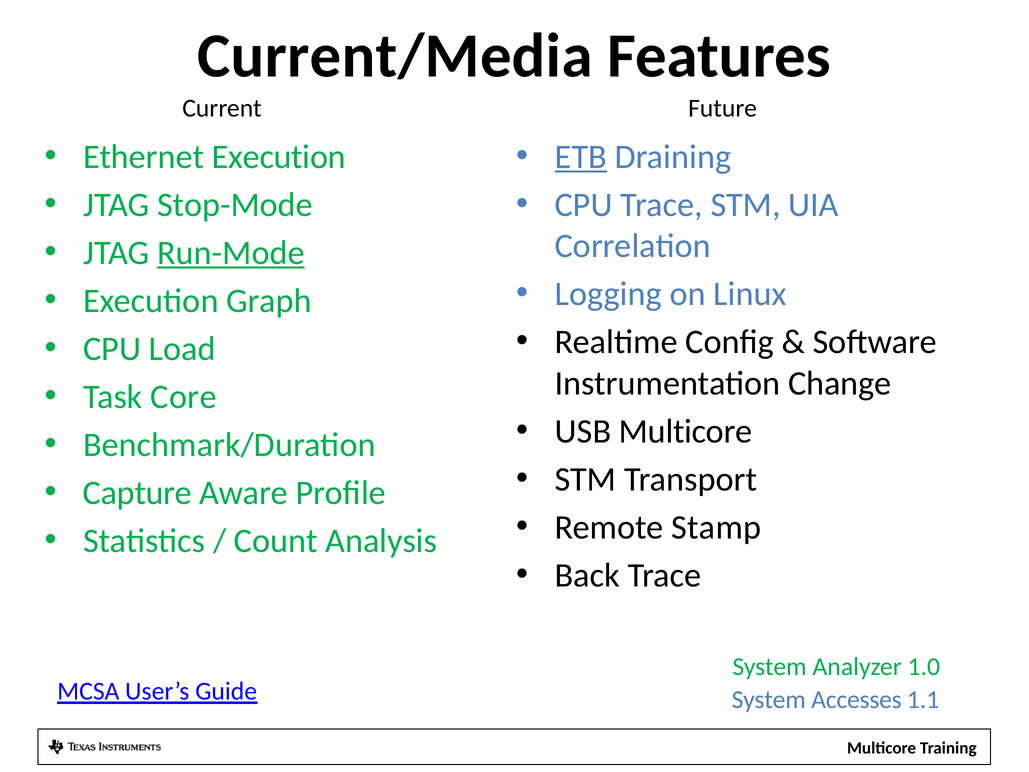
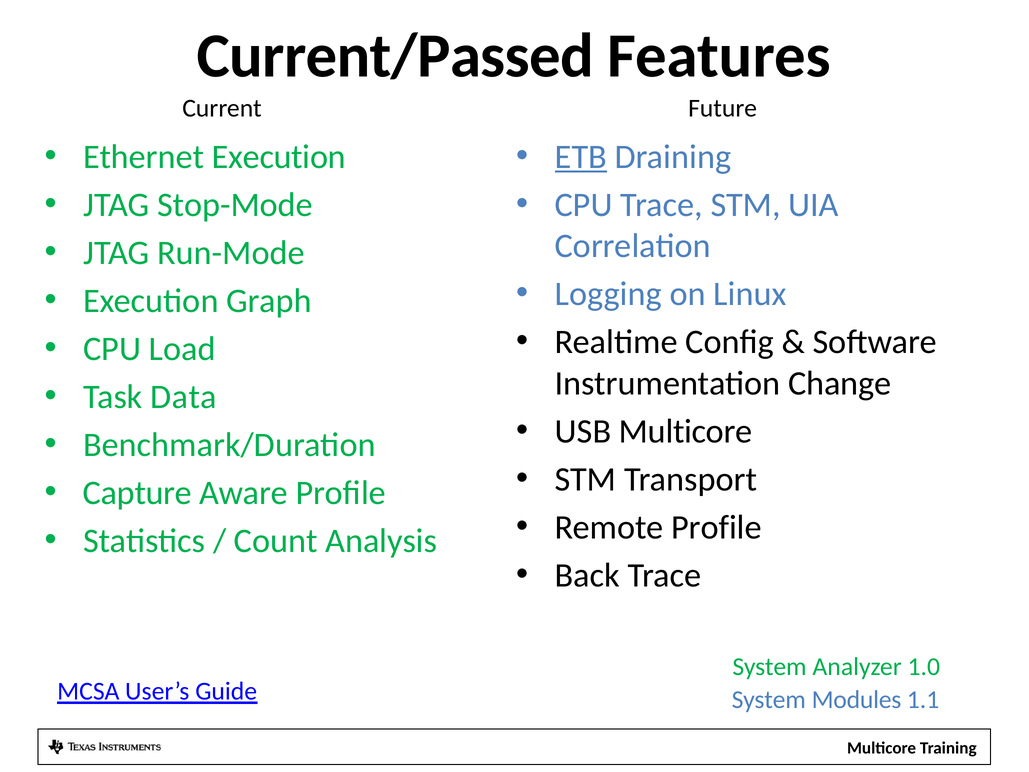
Current/Media: Current/Media -> Current/Passed
Run-Mode underline: present -> none
Core: Core -> Data
Remote Stamp: Stamp -> Profile
Accesses: Accesses -> Modules
